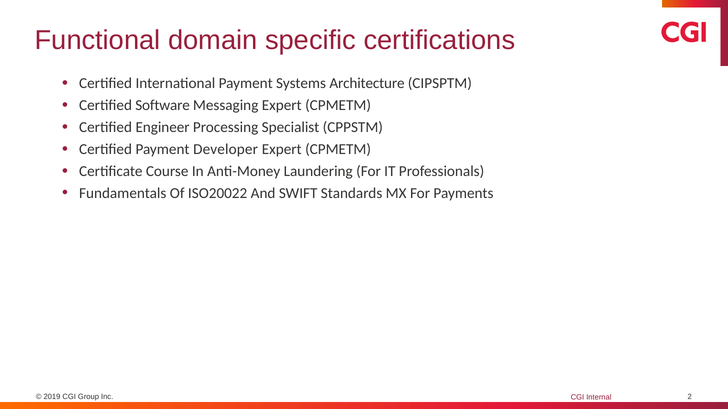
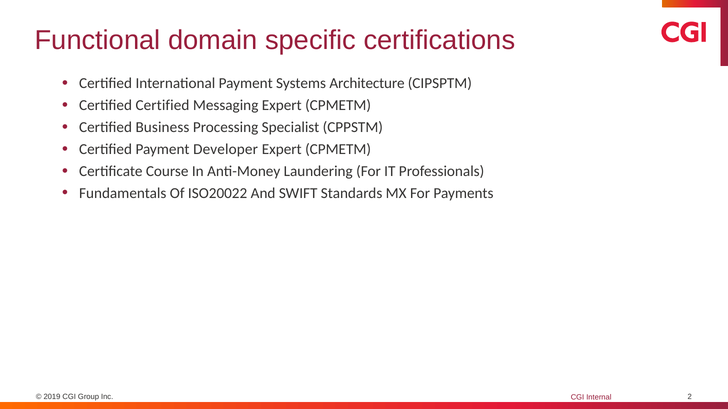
Certified Software: Software -> Certified
Engineer: Engineer -> Business
